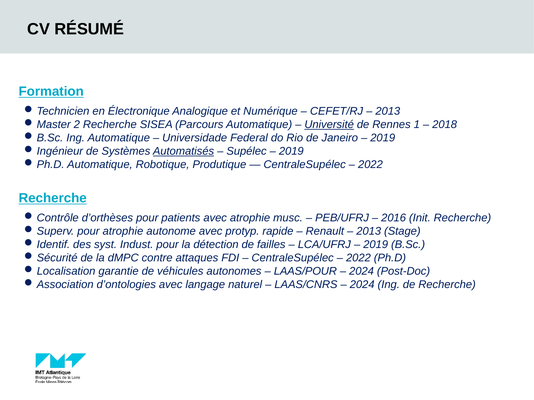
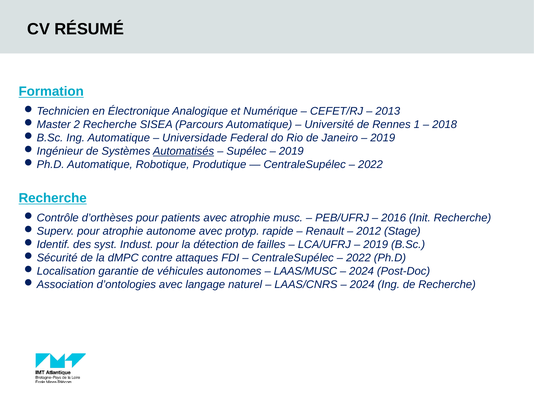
Université underline: present -> none
2013 at (369, 231): 2013 -> 2012
LAAS/POUR: LAAS/POUR -> LAAS/MUSC
